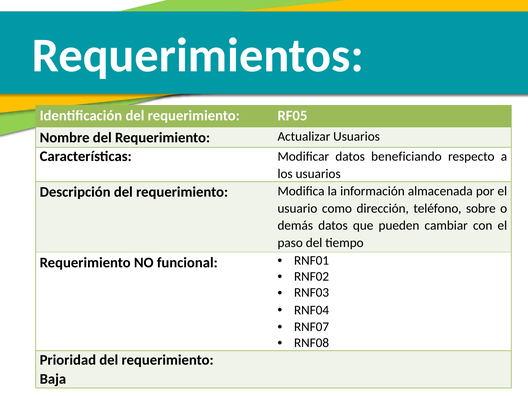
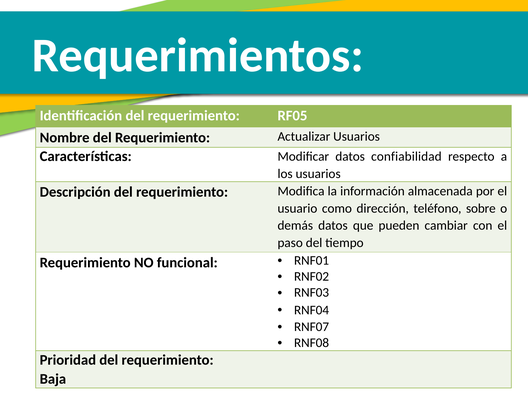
beneficiando: beneficiando -> confiabilidad
